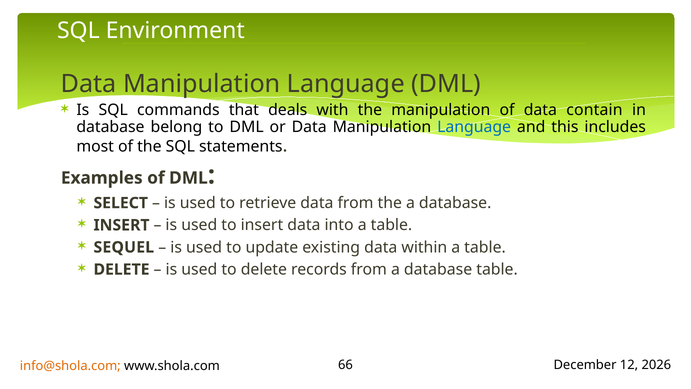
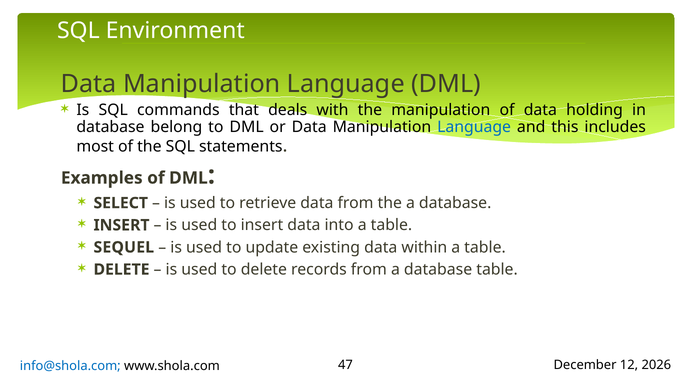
contain: contain -> holding
info@shola.com colour: orange -> blue
66: 66 -> 47
